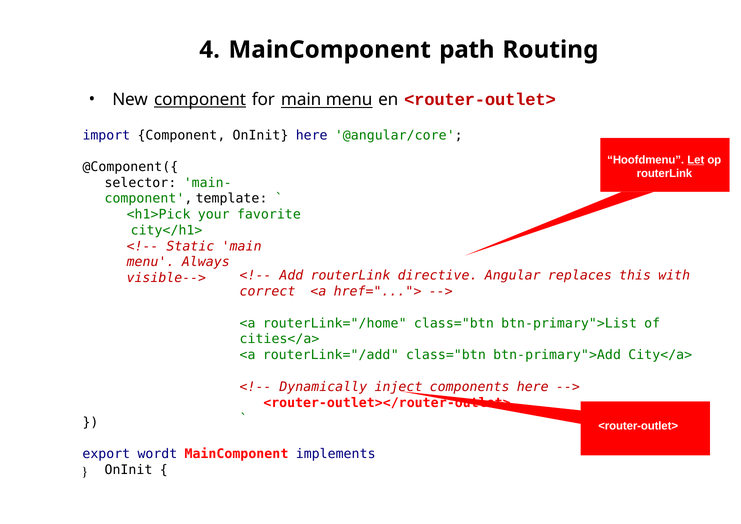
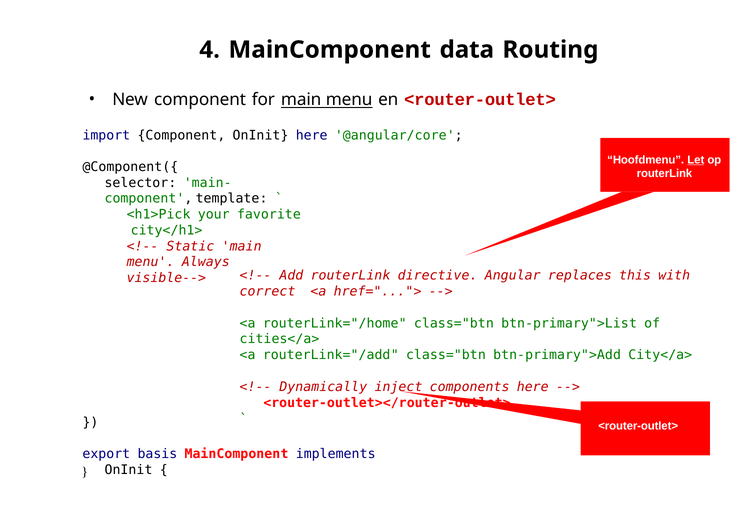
path: path -> data
component at (200, 99) underline: present -> none
wordt: wordt -> basis
